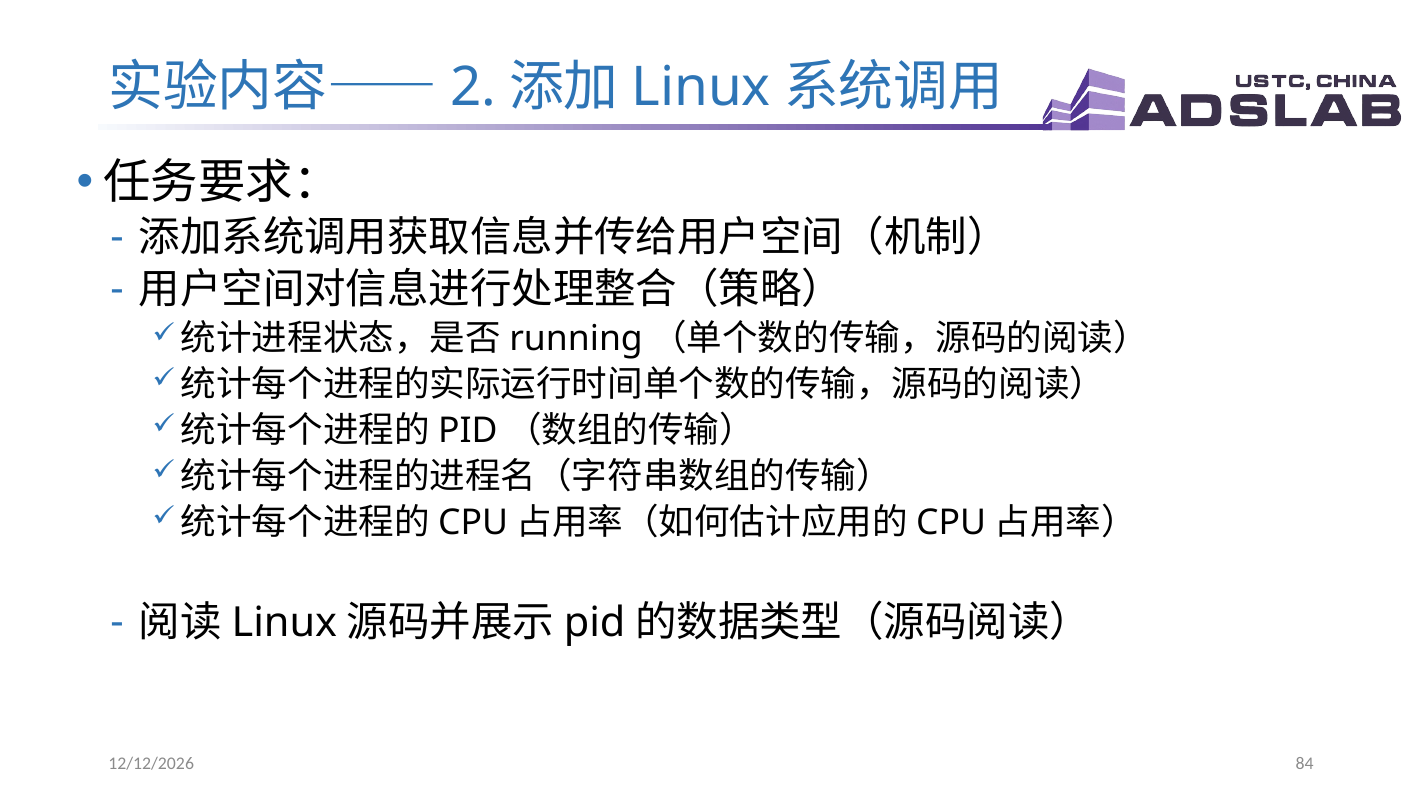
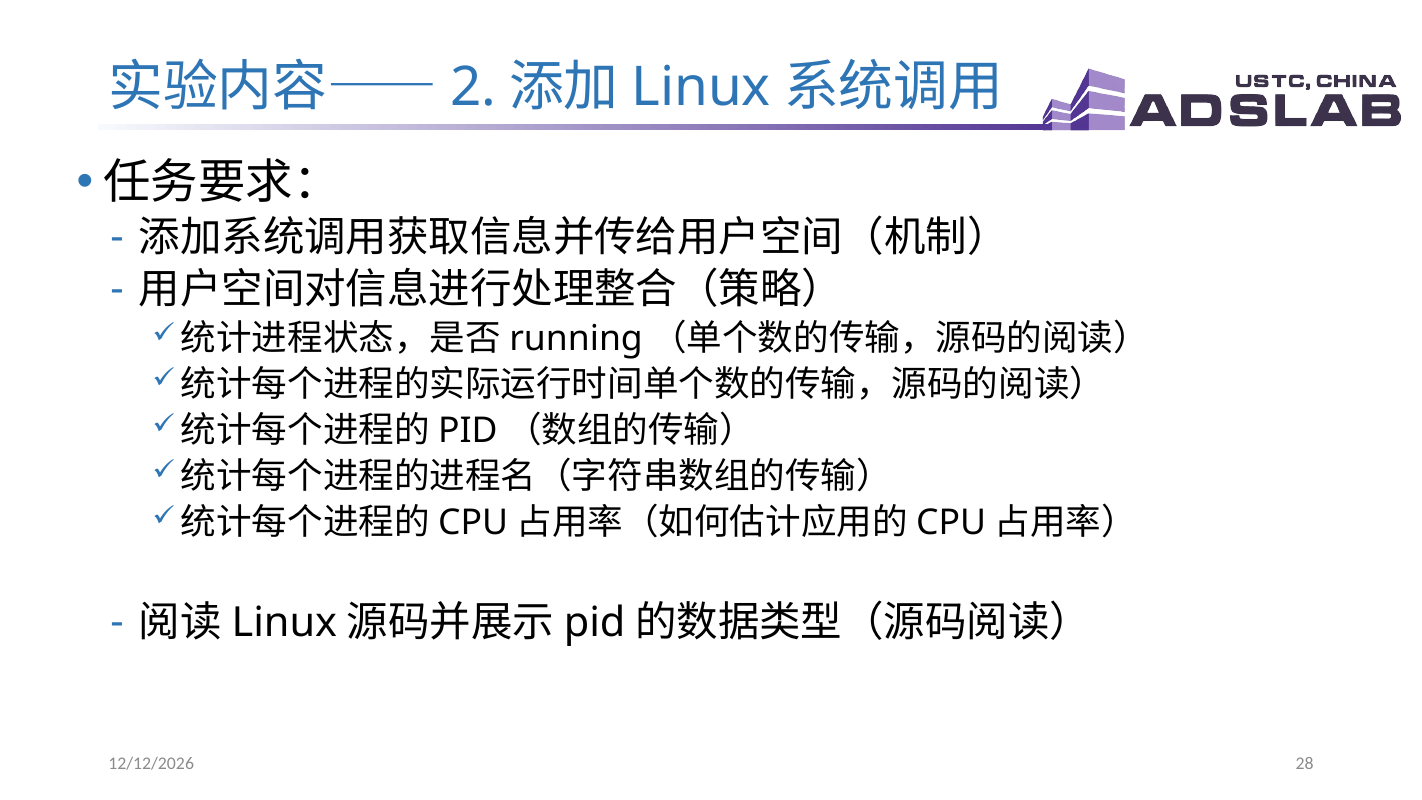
84: 84 -> 28
